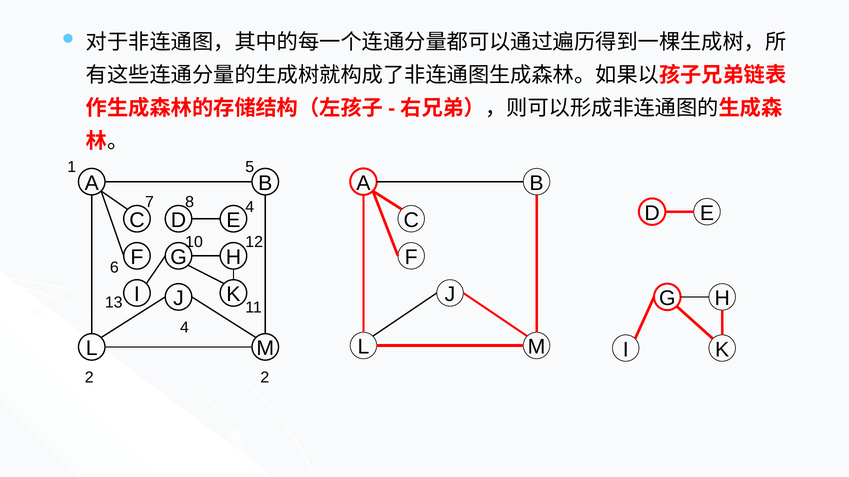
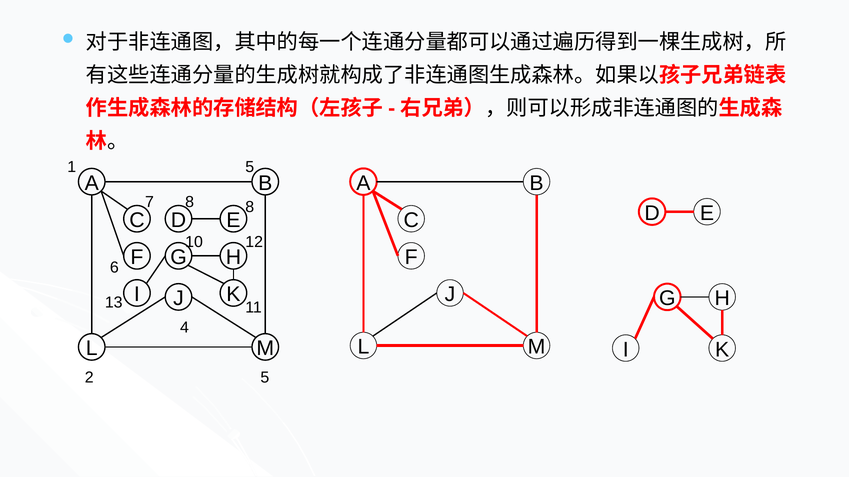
8 4: 4 -> 8
2 2: 2 -> 5
